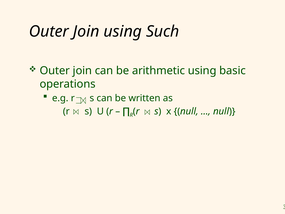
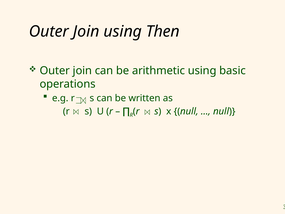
Such: Such -> Then
